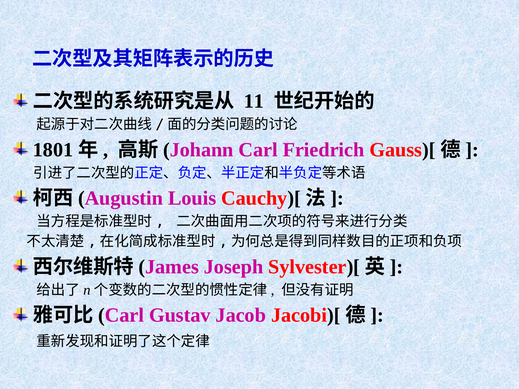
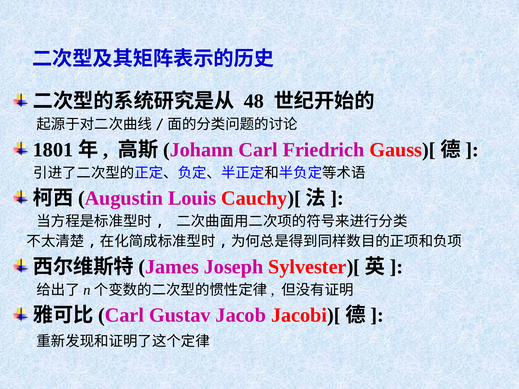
11: 11 -> 48
